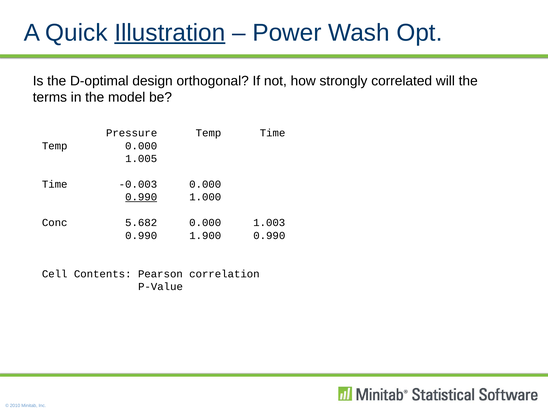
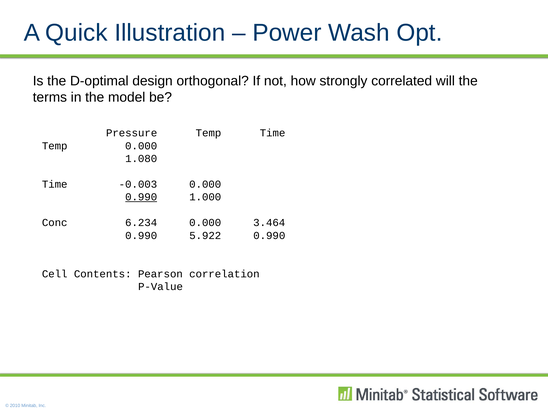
Illustration underline: present -> none
1.005: 1.005 -> 1.080
5.682: 5.682 -> 6.234
1.003: 1.003 -> 3.464
1.900: 1.900 -> 5.922
